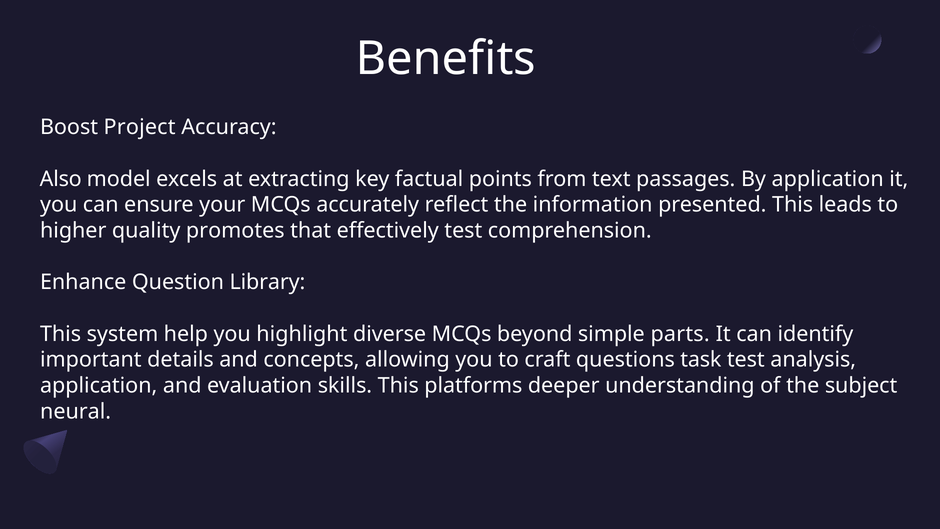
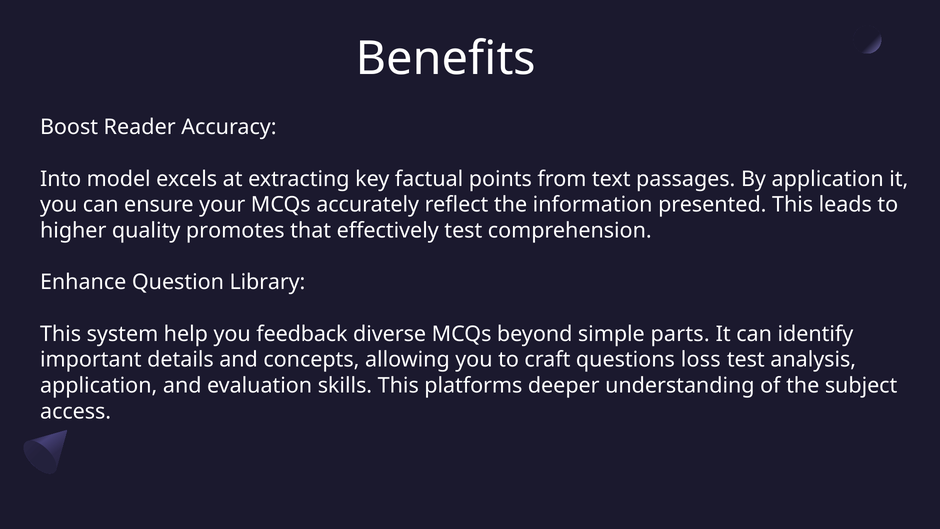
Project: Project -> Reader
Also: Also -> Into
highlight: highlight -> feedback
task: task -> loss
neural: neural -> access
